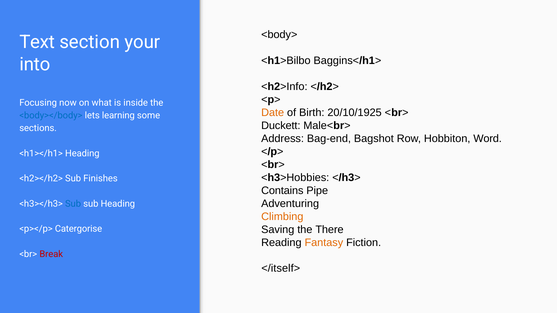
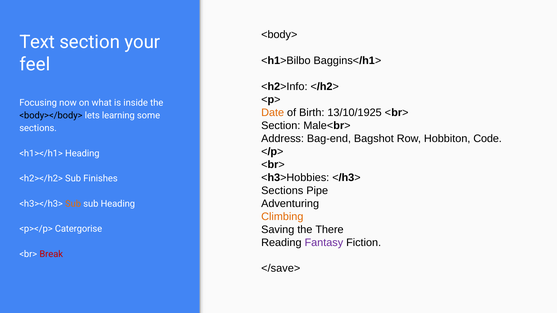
into: into -> feel
20/10/1925: 20/10/1925 -> 13/10/1925
<body></body> colour: blue -> black
Duckett at (281, 126): Duckett -> Section
Word: Word -> Code
Contains at (282, 191): Contains -> Sections
Sub at (73, 204) colour: blue -> orange
Fantasy colour: orange -> purple
</itself>: </itself> -> </save>
